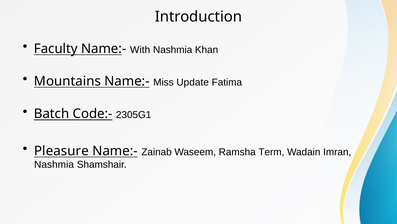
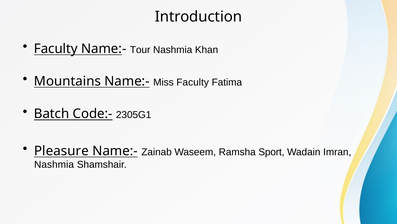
With: With -> Tour
Miss Update: Update -> Faculty
Term: Term -> Sport
